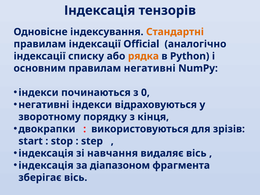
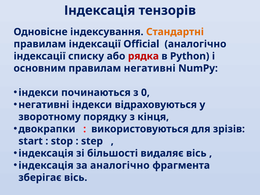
рядка colour: orange -> red
навчання: навчання -> більшості
за діапазоном: діапазоном -> аналогічно
